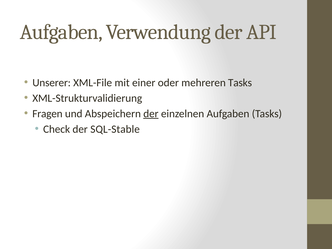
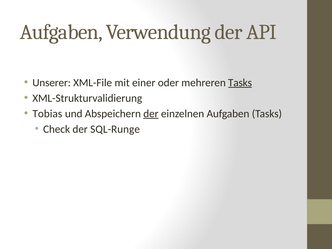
Tasks at (240, 83) underline: none -> present
Fragen: Fragen -> Tobias
SQL-Stable: SQL-Stable -> SQL-Runge
